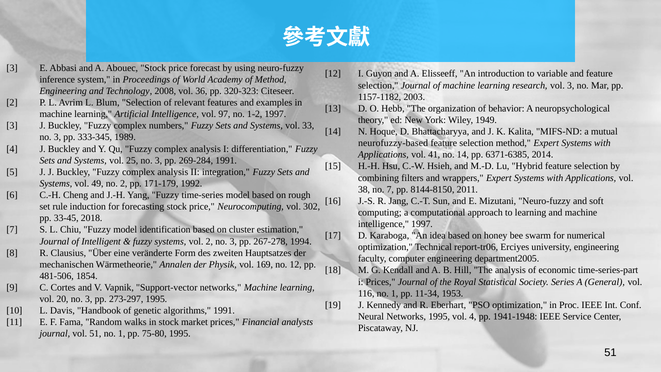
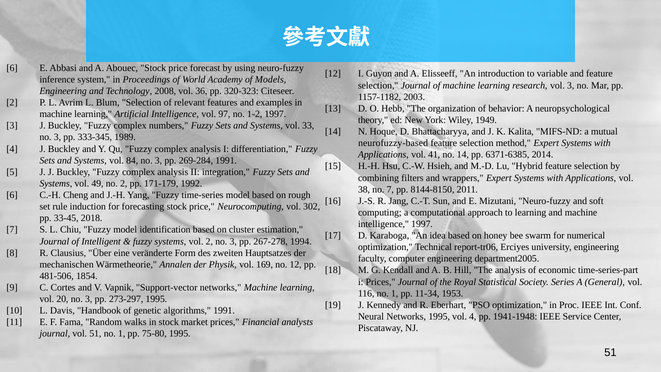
3 at (12, 68): 3 -> 6
of Method: Method -> Models
25: 25 -> 84
